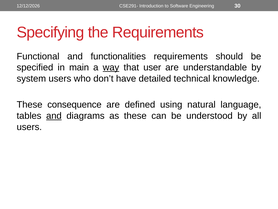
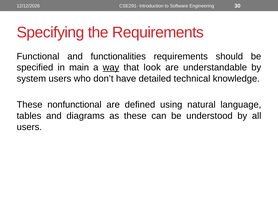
user: user -> look
consequence: consequence -> nonfunctional
and at (54, 116) underline: present -> none
